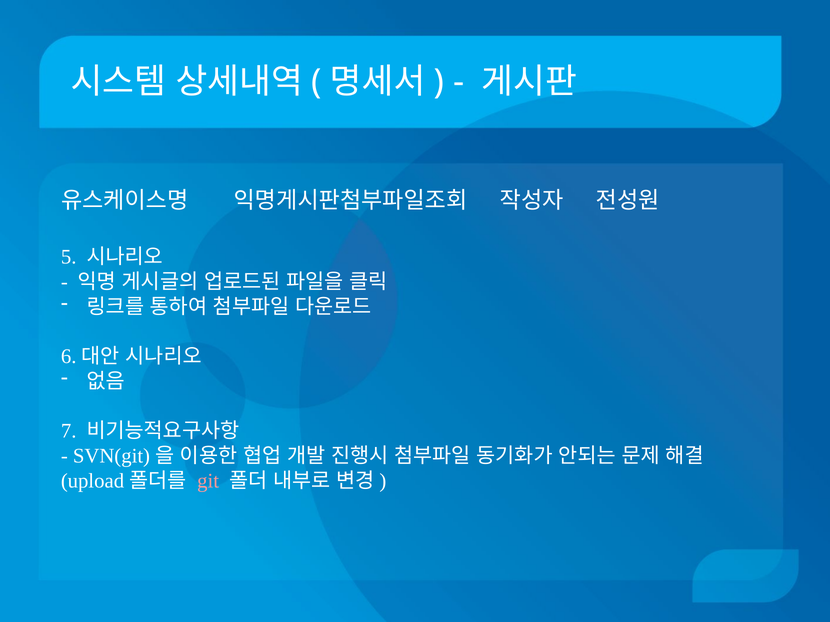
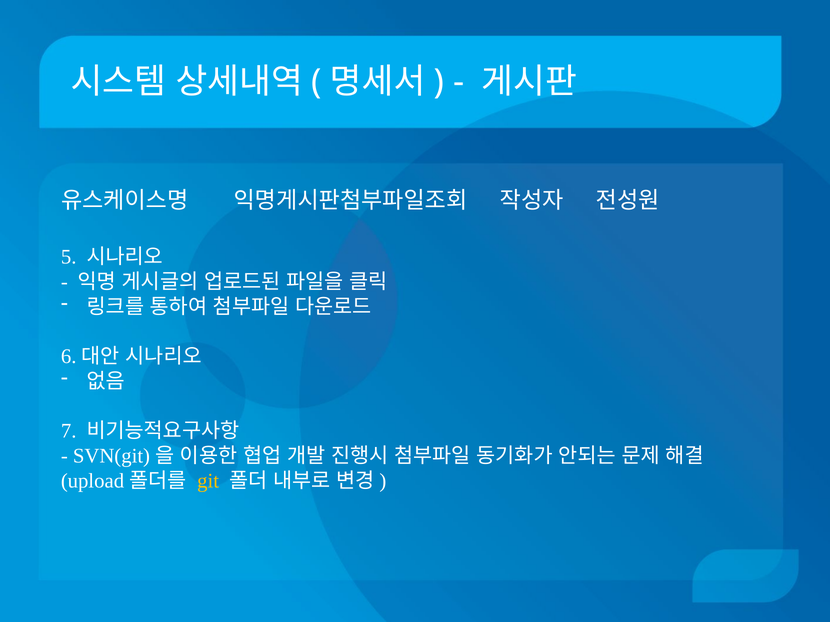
git colour: pink -> yellow
